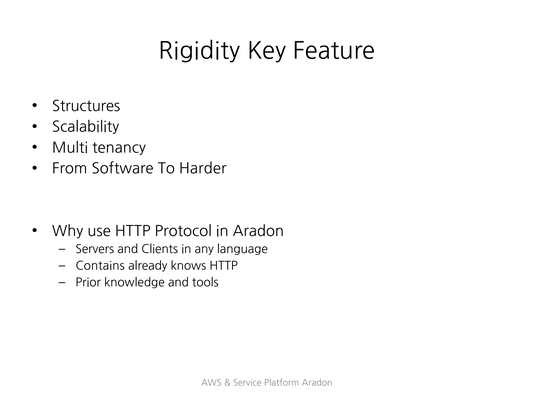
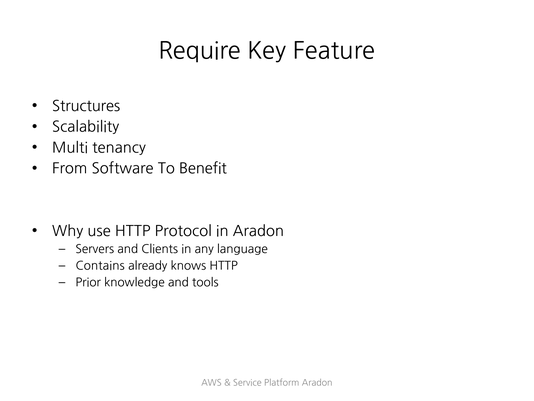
Rigidity: Rigidity -> Require
Harder: Harder -> Benefit
